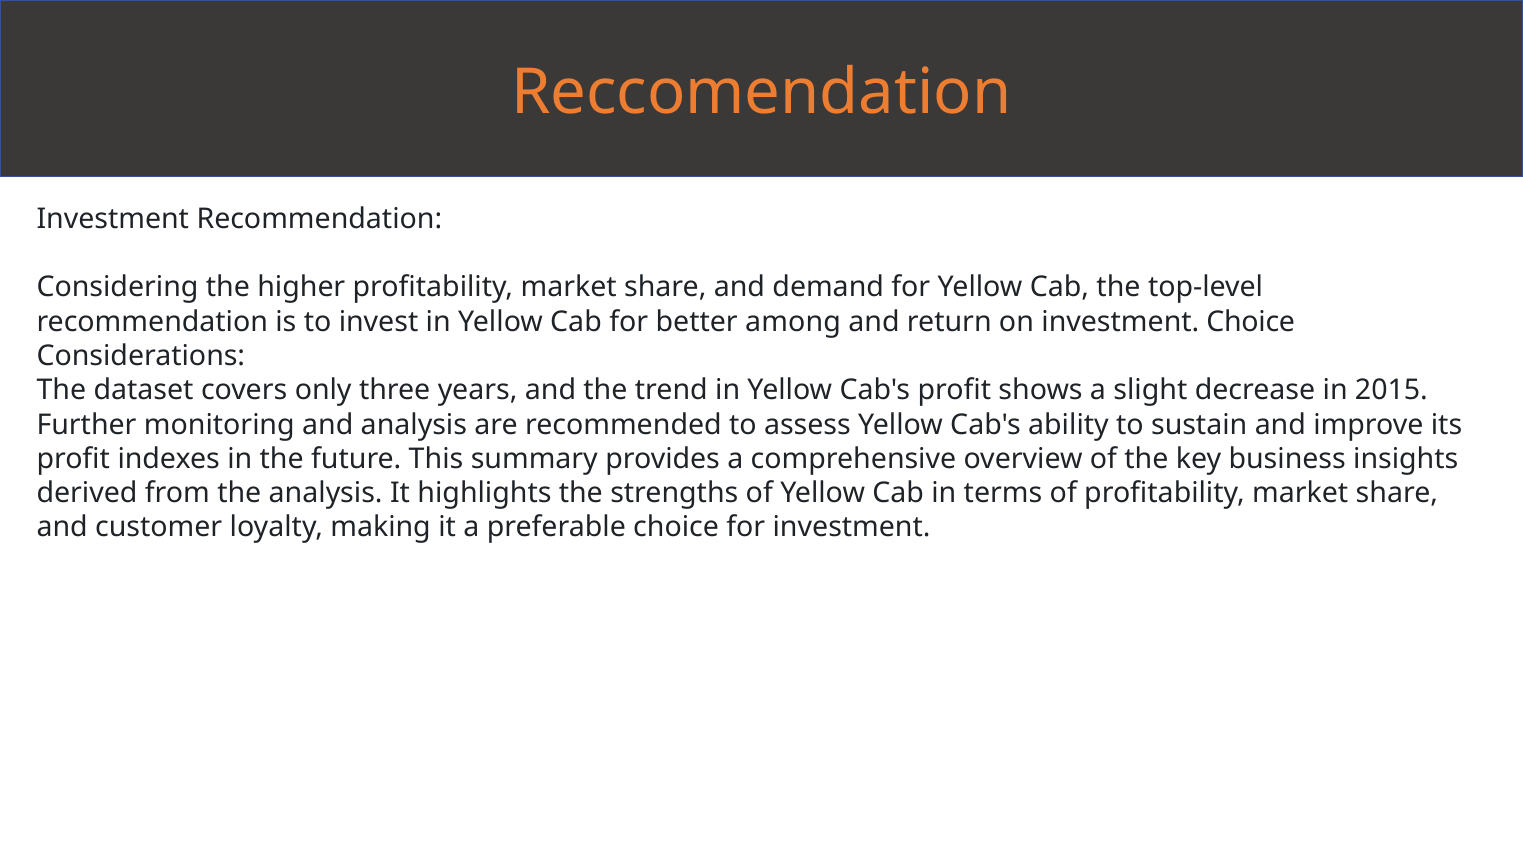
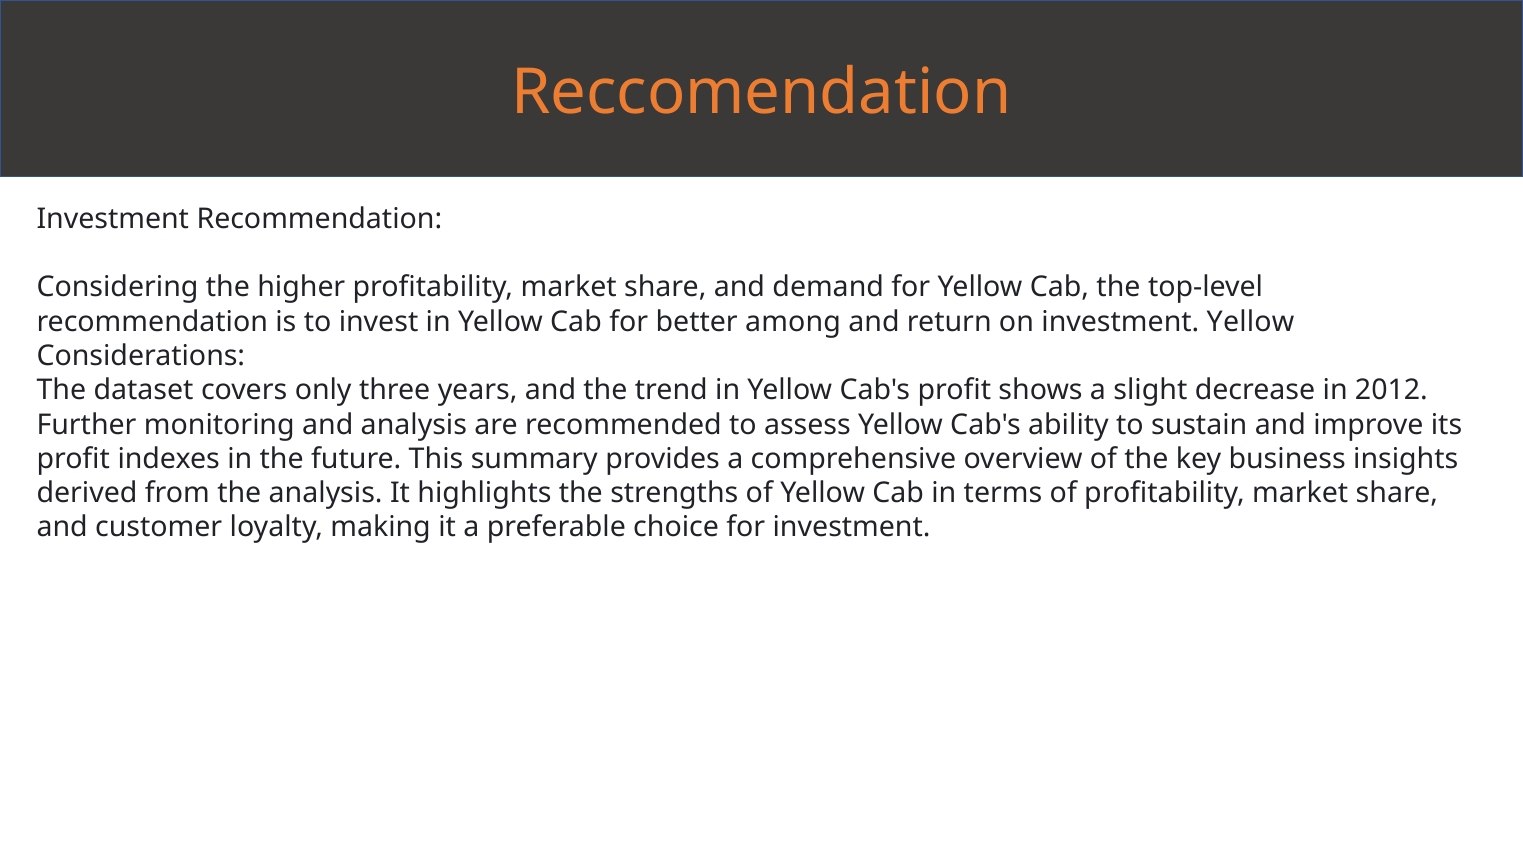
investment Choice: Choice -> Yellow
2015: 2015 -> 2012
